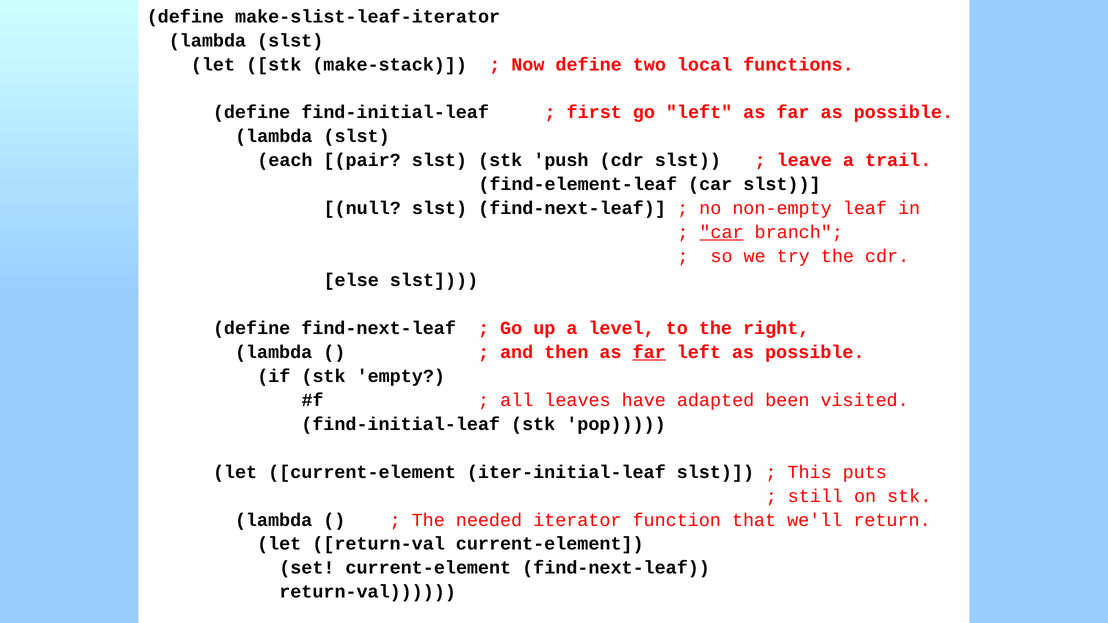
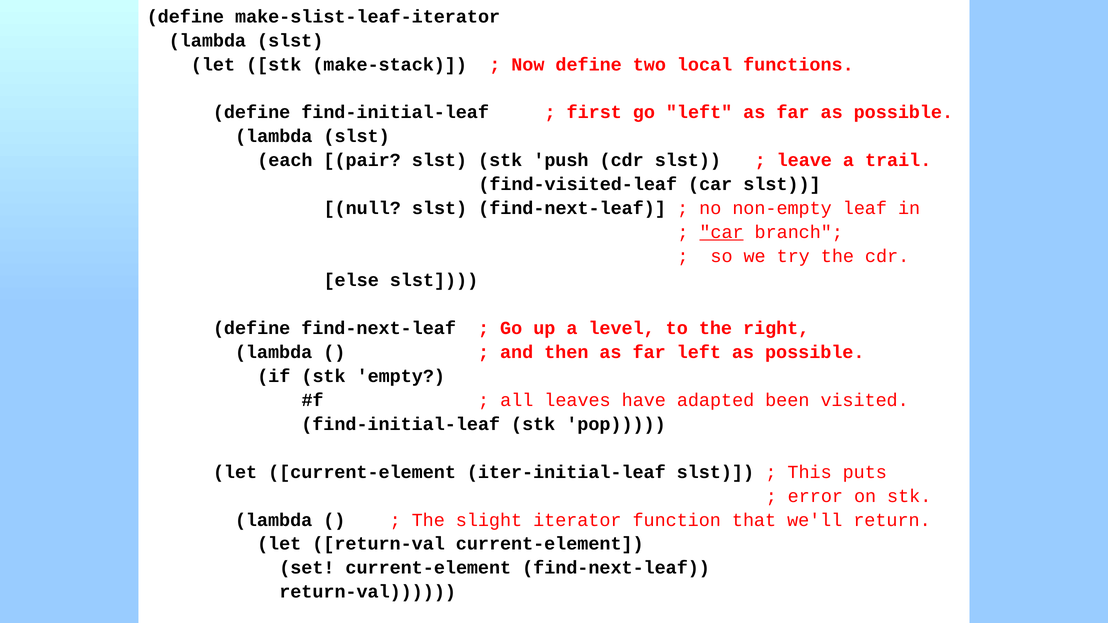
find-element-leaf: find-element-leaf -> find-visited-leaf
far at (649, 352) underline: present -> none
still: still -> error
needed: needed -> slight
